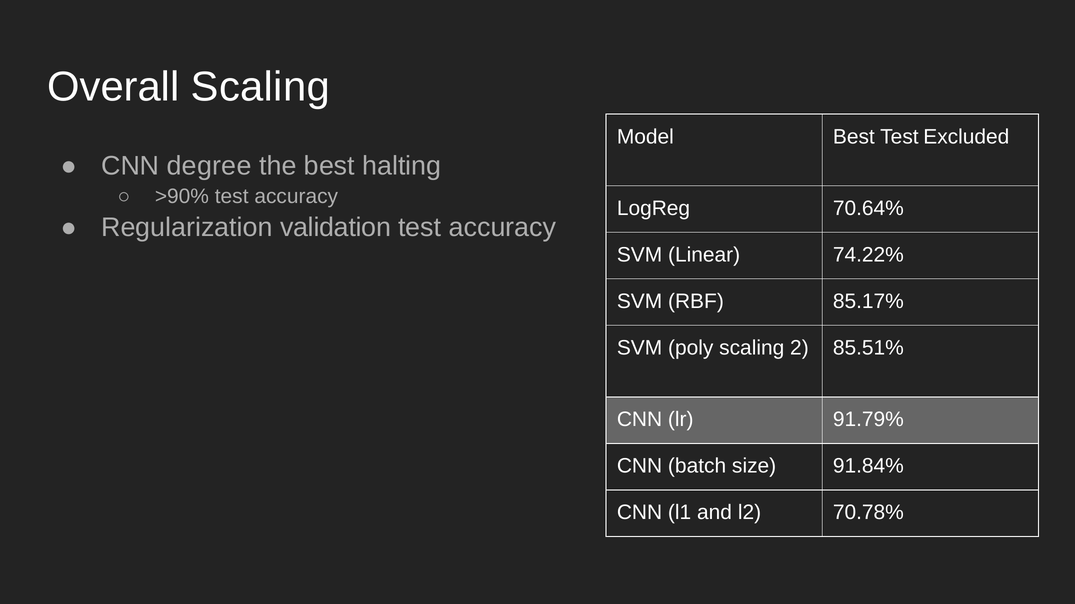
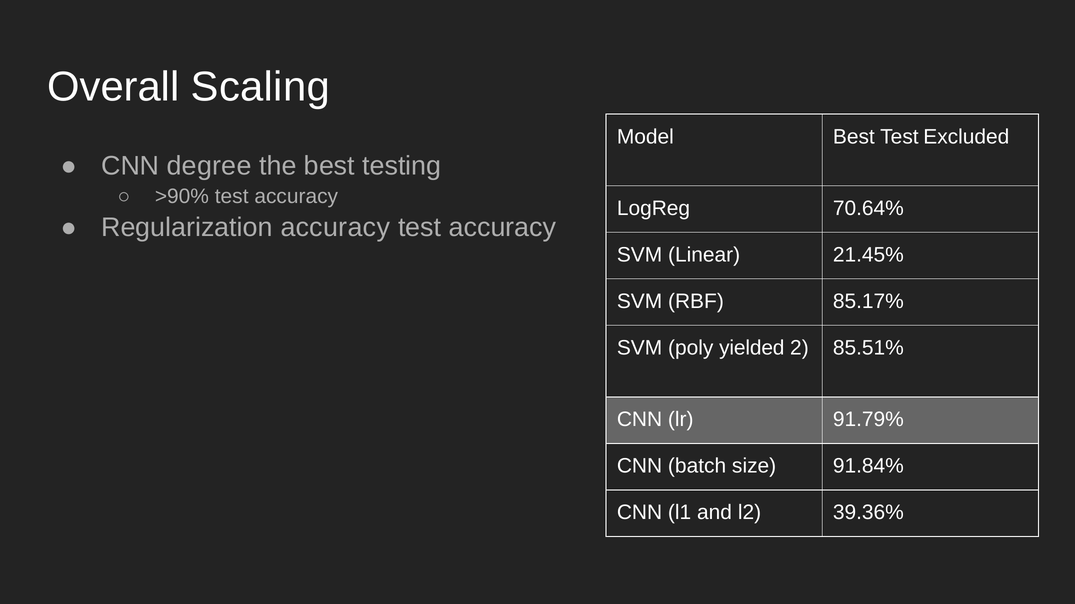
halting: halting -> testing
Regularization validation: validation -> accuracy
74.22%: 74.22% -> 21.45%
poly scaling: scaling -> yielded
70.78%: 70.78% -> 39.36%
